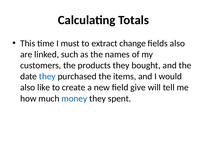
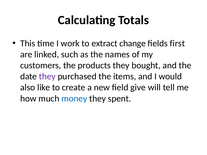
must: must -> work
fields also: also -> first
they at (47, 77) colour: blue -> purple
